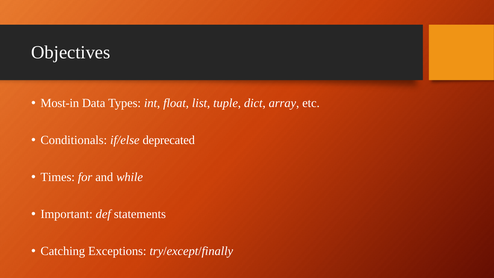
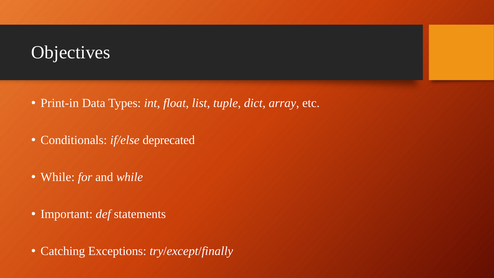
Most-in: Most-in -> Print-in
Times at (58, 177): Times -> While
